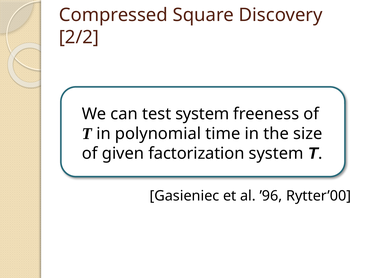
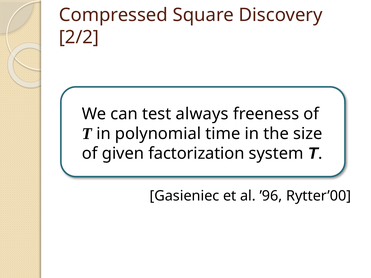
test system: system -> always
